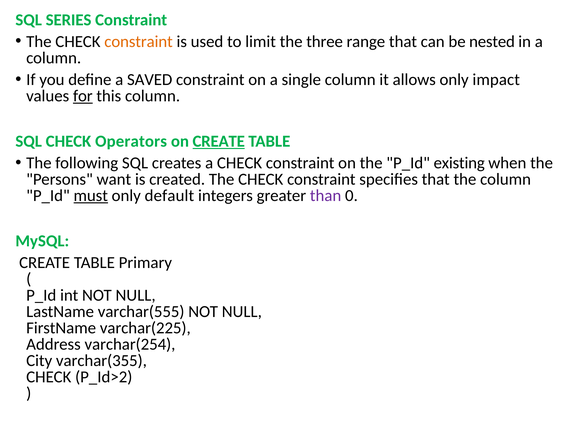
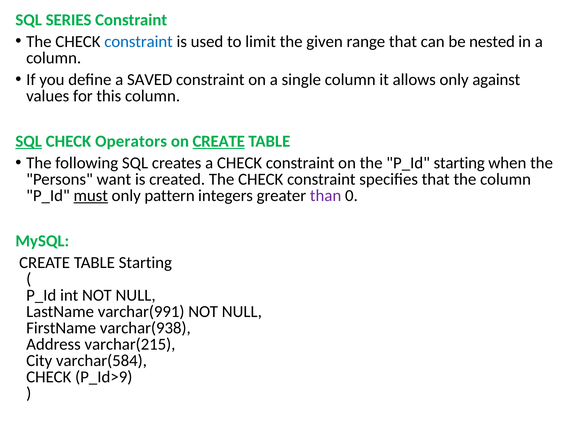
constraint at (139, 42) colour: orange -> blue
three: three -> given
impact: impact -> against
for underline: present -> none
SQL at (29, 142) underline: none -> present
P_Id existing: existing -> starting
default: default -> pattern
TABLE Primary: Primary -> Starting
varchar(555: varchar(555 -> varchar(991
varchar(225: varchar(225 -> varchar(938
varchar(254: varchar(254 -> varchar(215
varchar(355: varchar(355 -> varchar(584
P_Id>2: P_Id>2 -> P_Id>9
